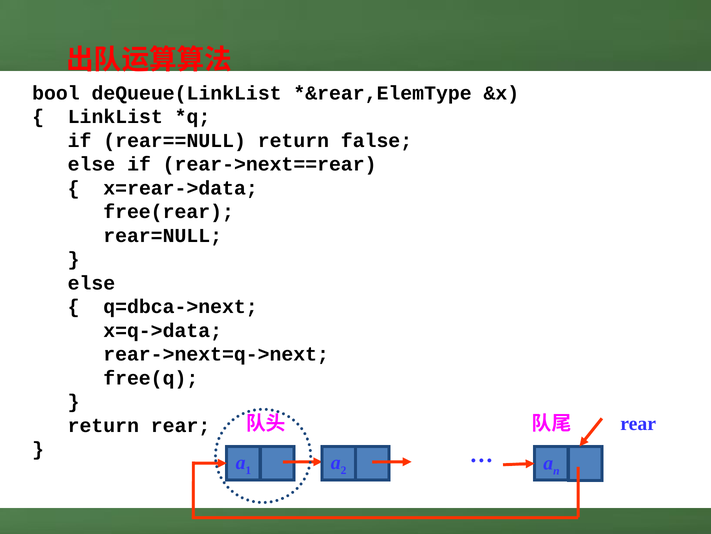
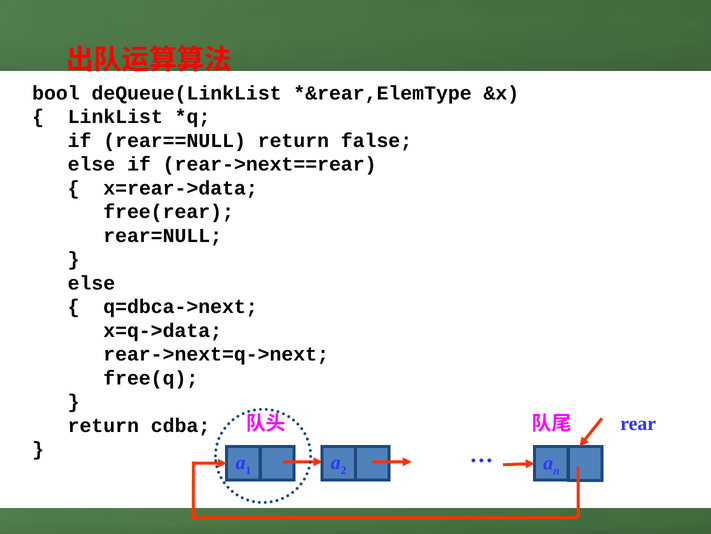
return rear: rear -> cdba
